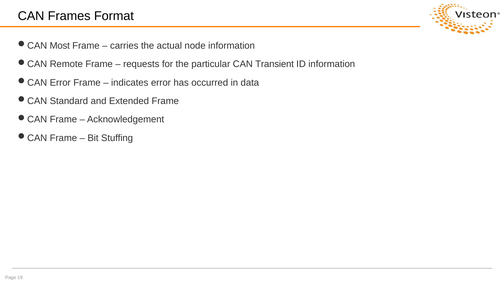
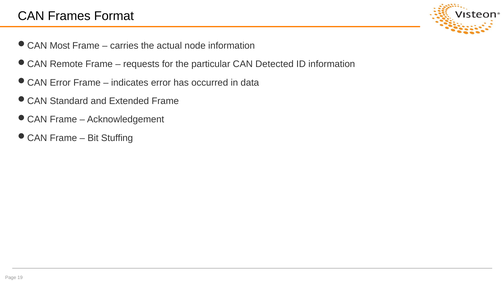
Transient: Transient -> Detected
